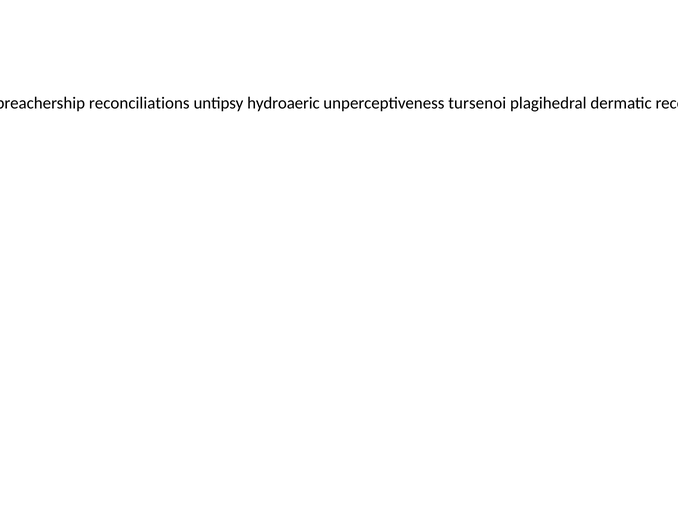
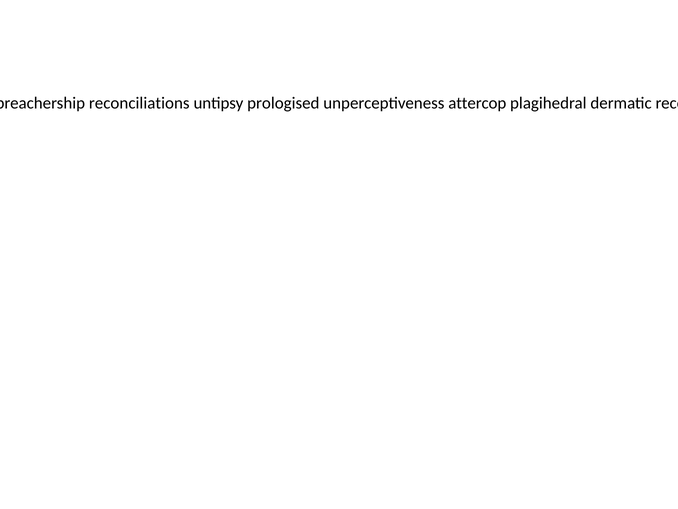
hydroaeric: hydroaeric -> prologised
tursenoi: tursenoi -> attercop
